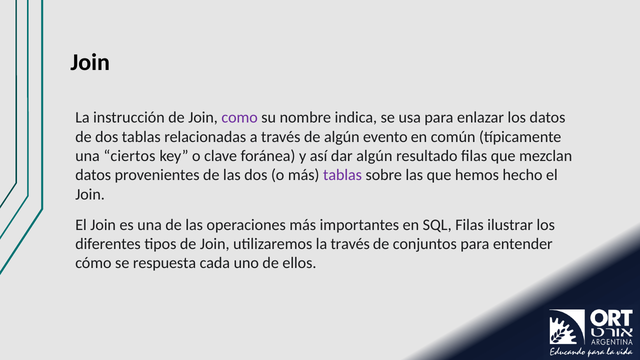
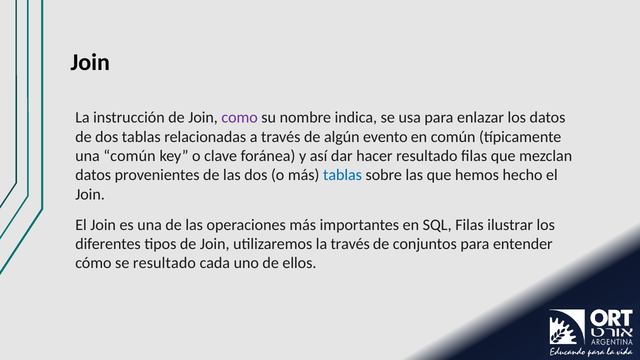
una ciertos: ciertos -> común
dar algún: algún -> hacer
tablas at (343, 175) colour: purple -> blue
se respuesta: respuesta -> resultado
